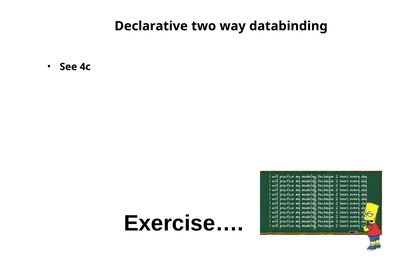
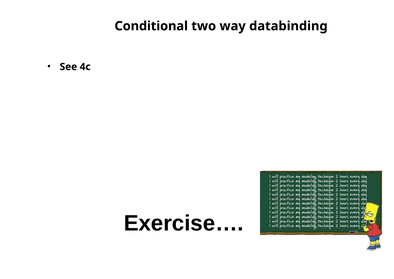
Declarative: Declarative -> Conditional
